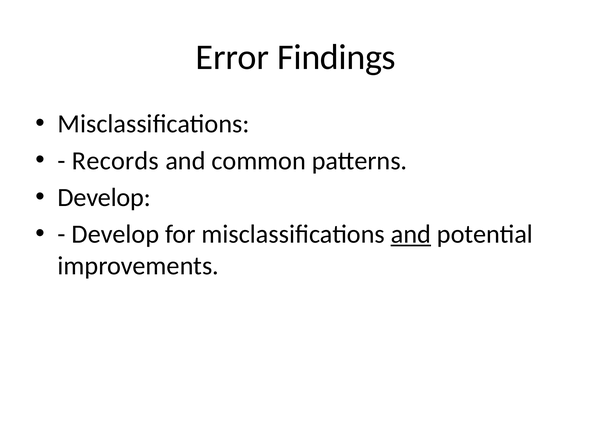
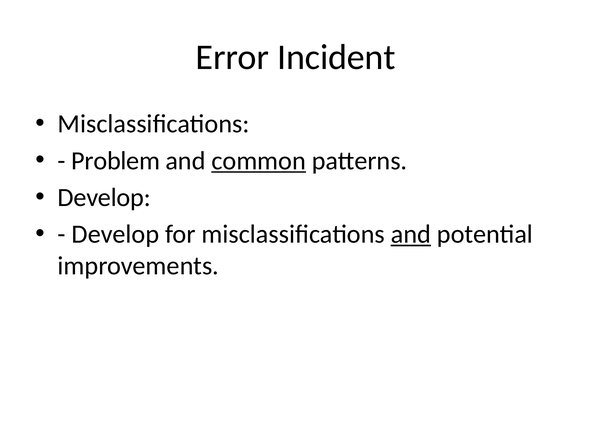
Findings: Findings -> Incident
Records: Records -> Problem
common underline: none -> present
